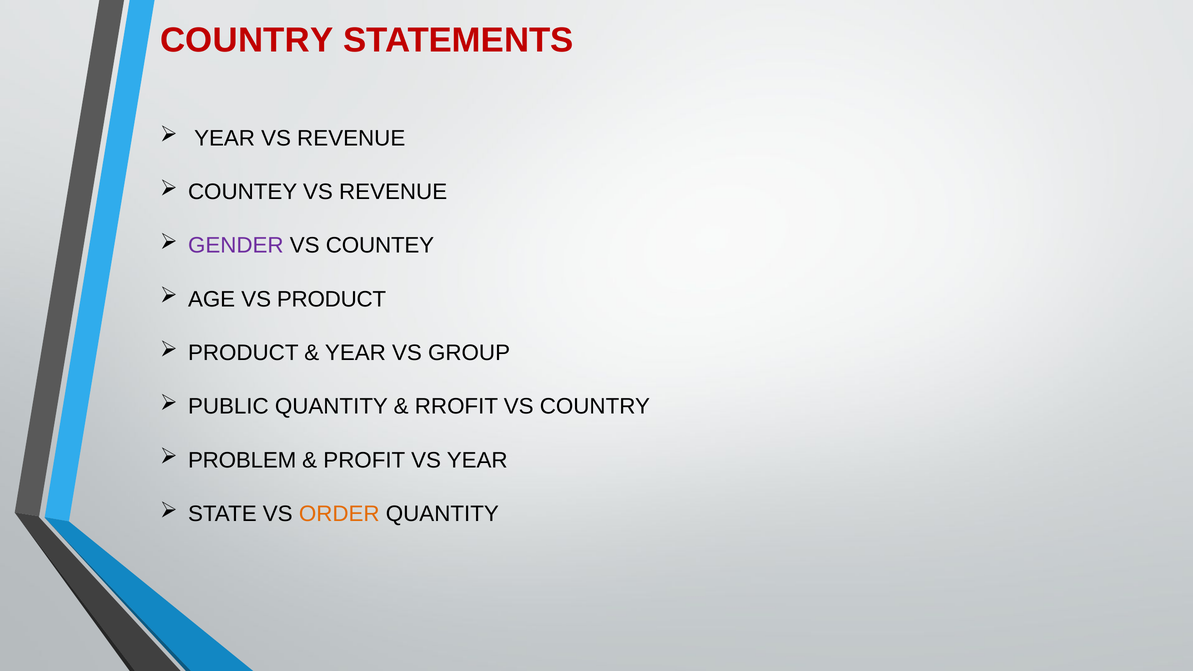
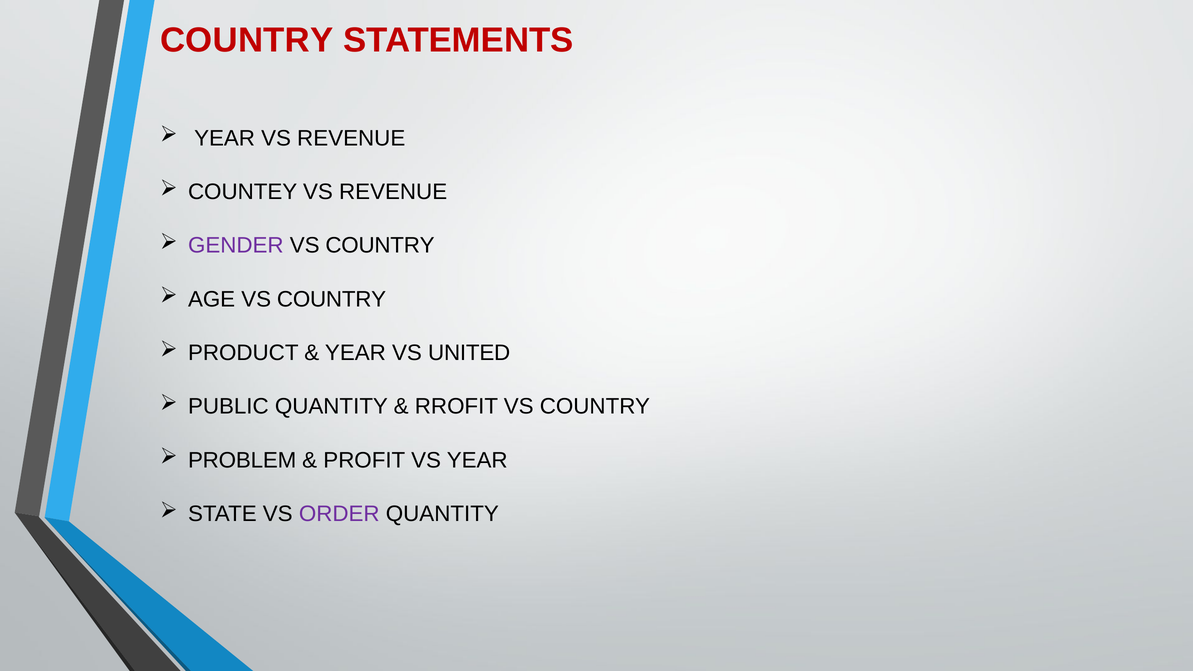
COUNTEY at (380, 246): COUNTEY -> COUNTRY
AGE VS PRODUCT: PRODUCT -> COUNTRY
GROUP: GROUP -> UNITED
ORDER colour: orange -> purple
